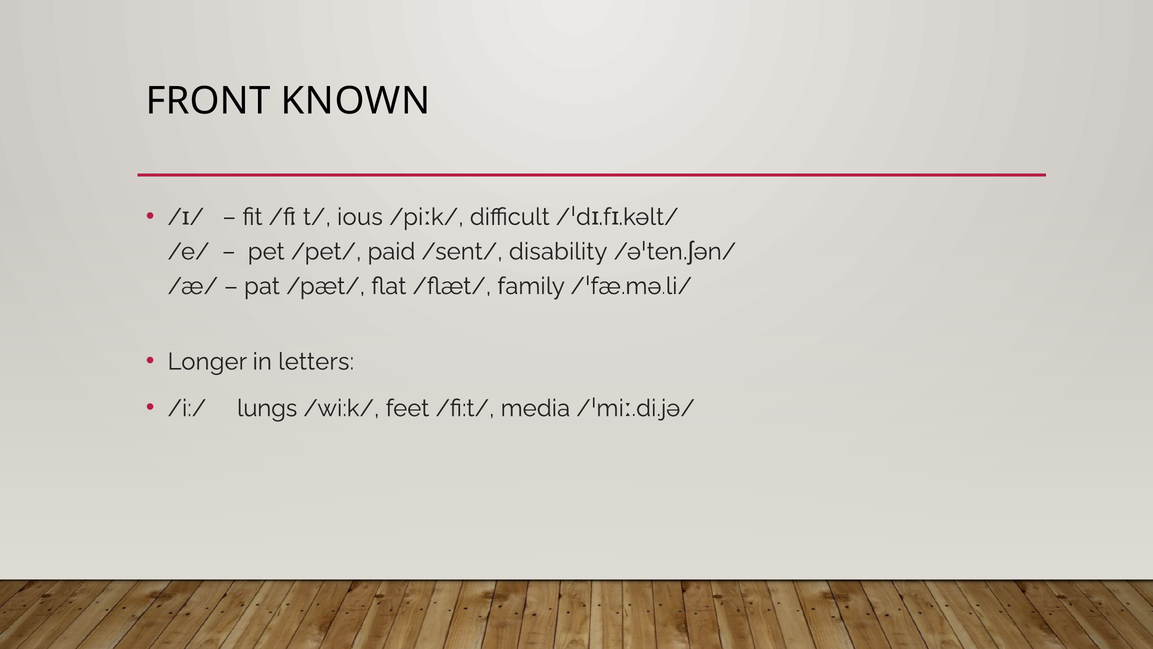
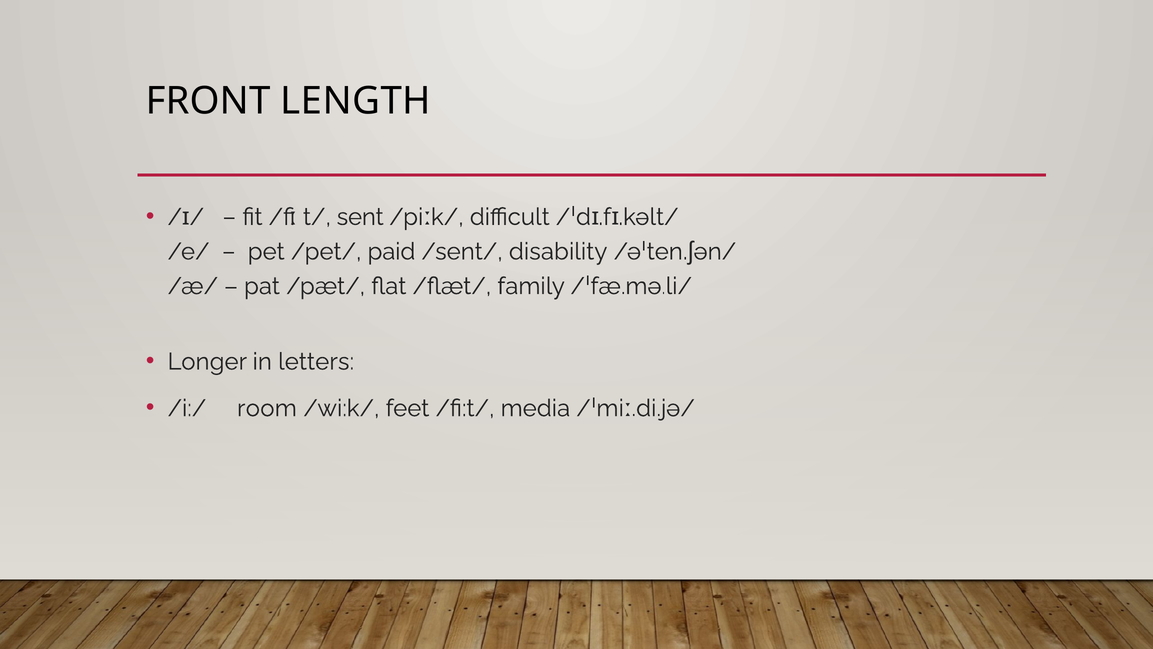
KNOWN: KNOWN -> LENGTH
ious: ious -> sent
lungs: lungs -> room
